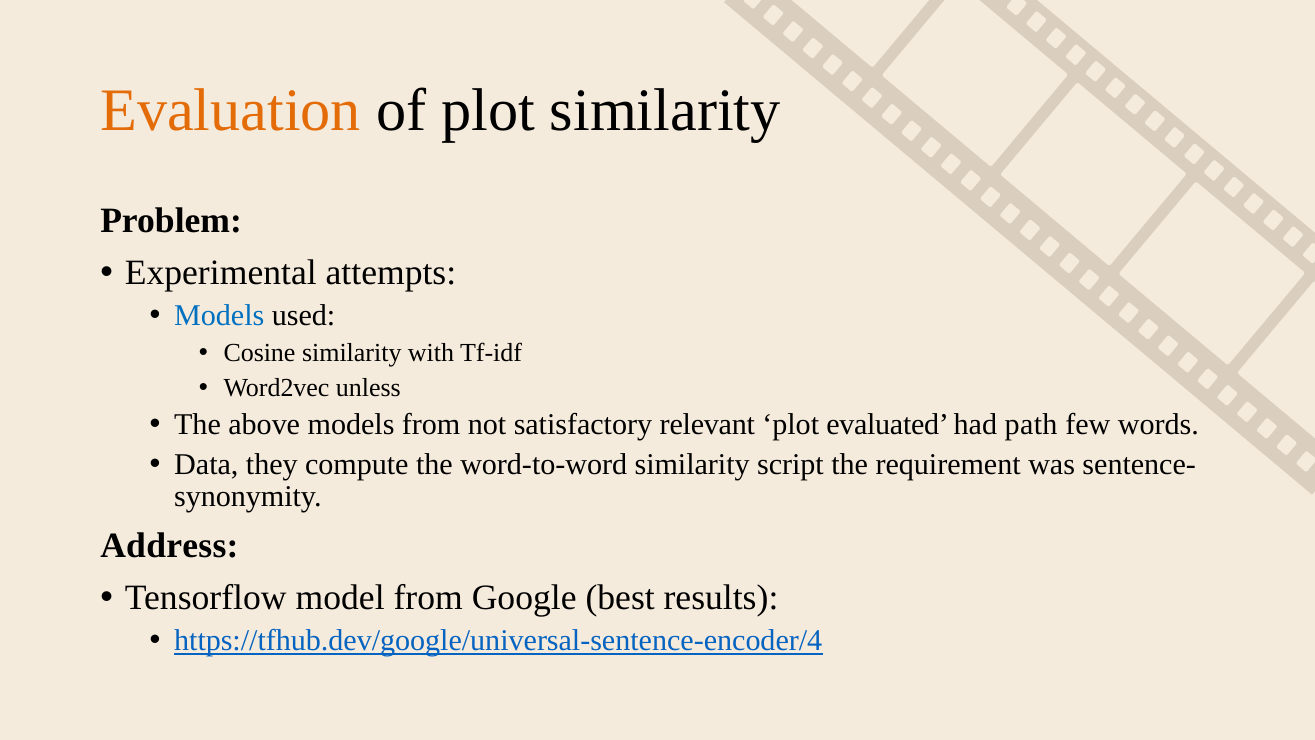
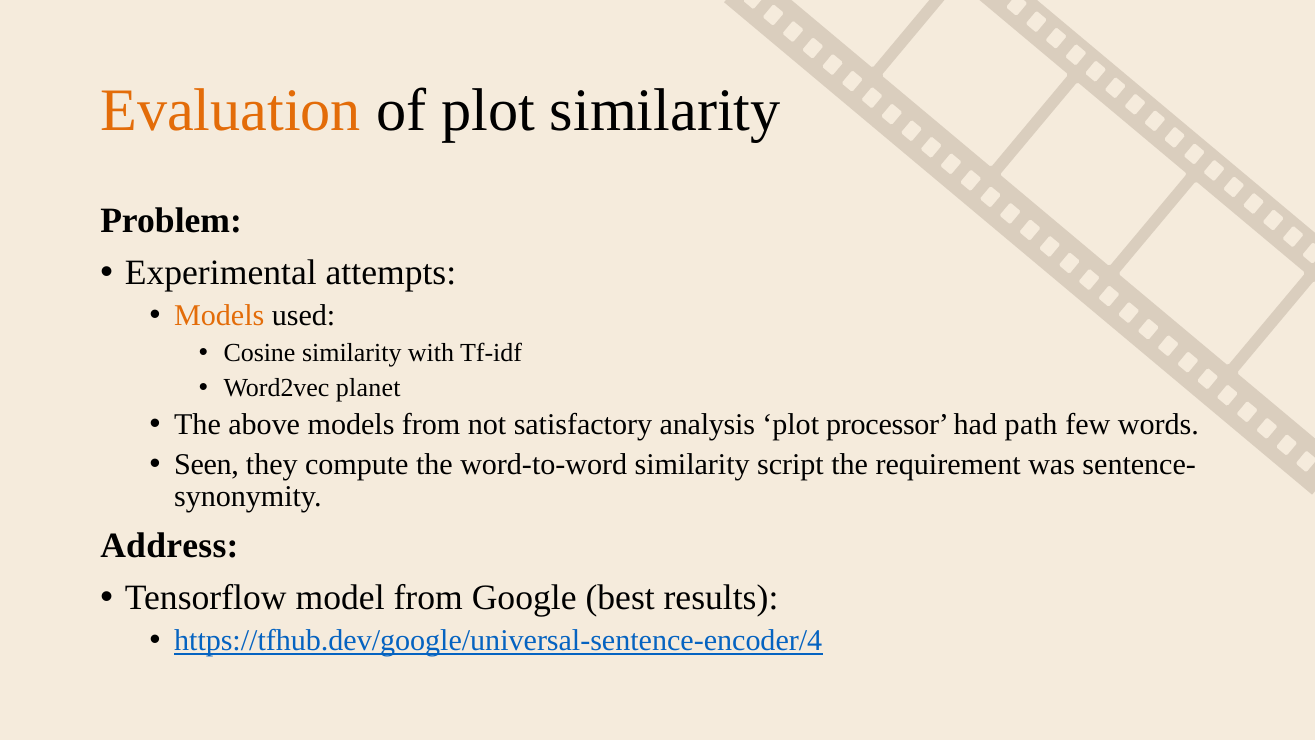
Models at (219, 315) colour: blue -> orange
unless: unless -> planet
relevant: relevant -> analysis
evaluated: evaluated -> processor
Data: Data -> Seen
